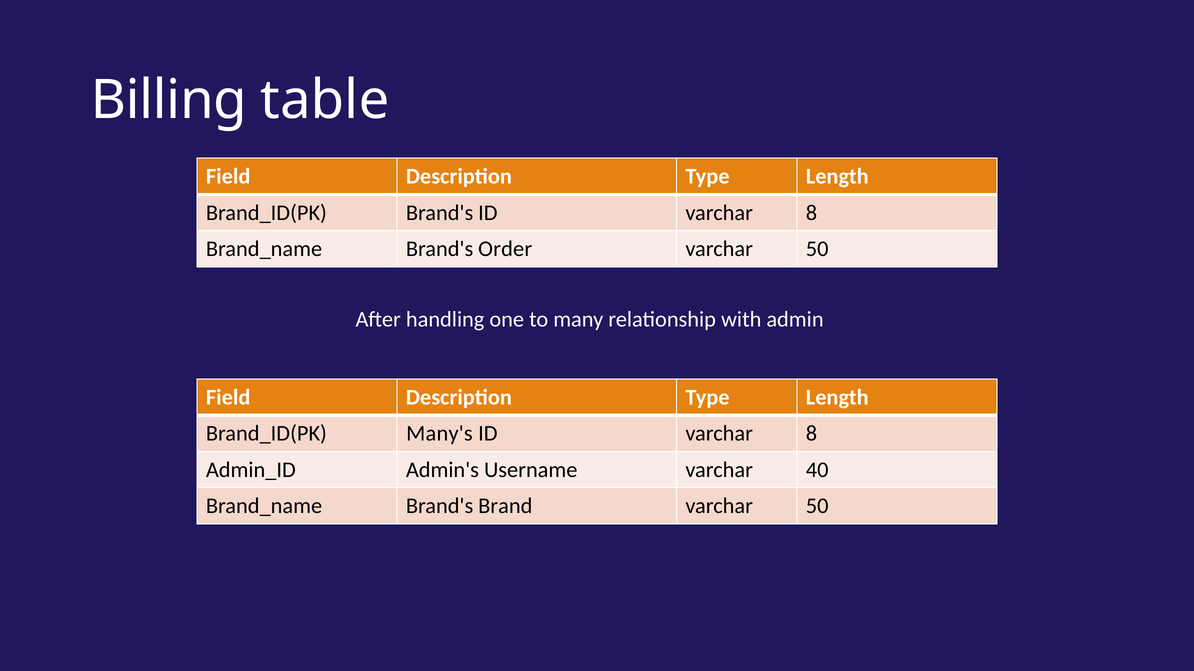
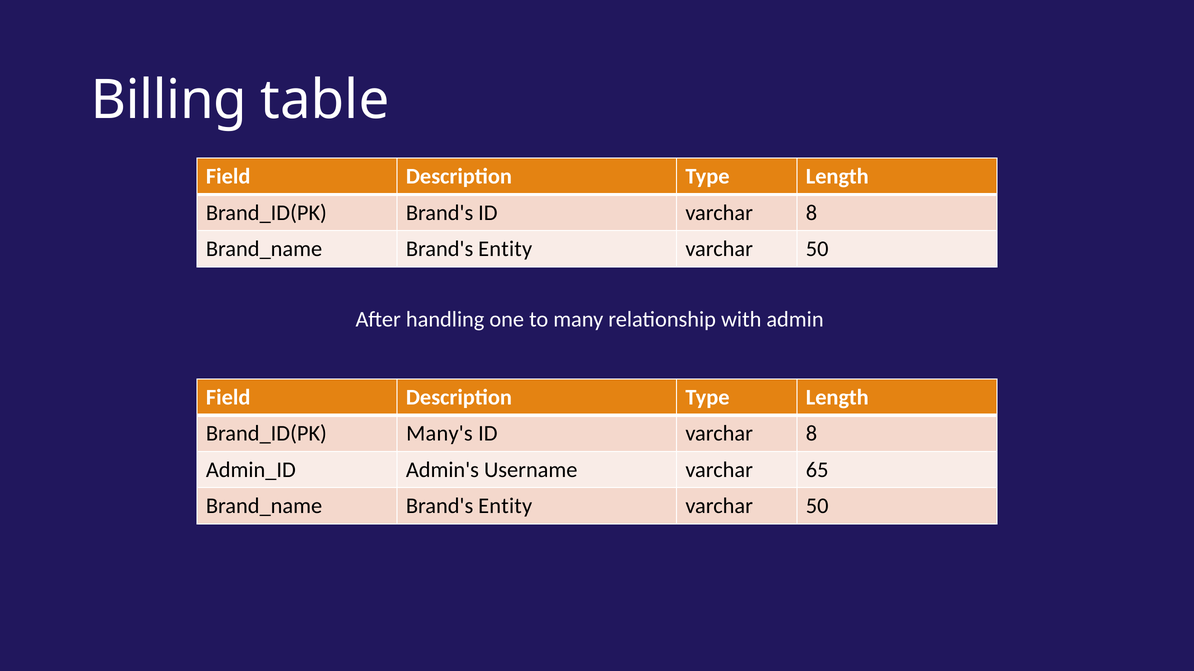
Order at (505, 249): Order -> Entity
40: 40 -> 65
Brand at (505, 507): Brand -> Entity
